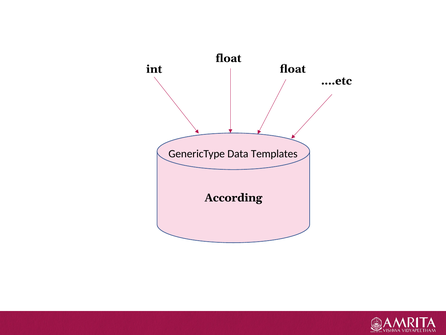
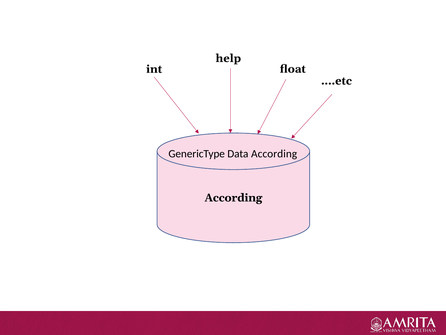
float at (228, 58): float -> help
Data Templates: Templates -> According
